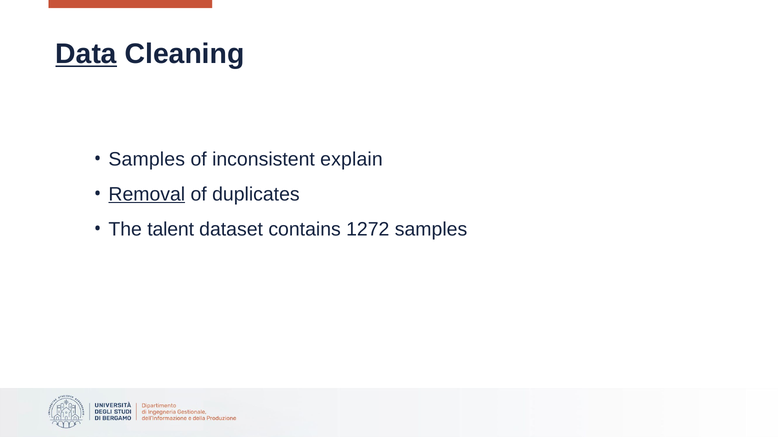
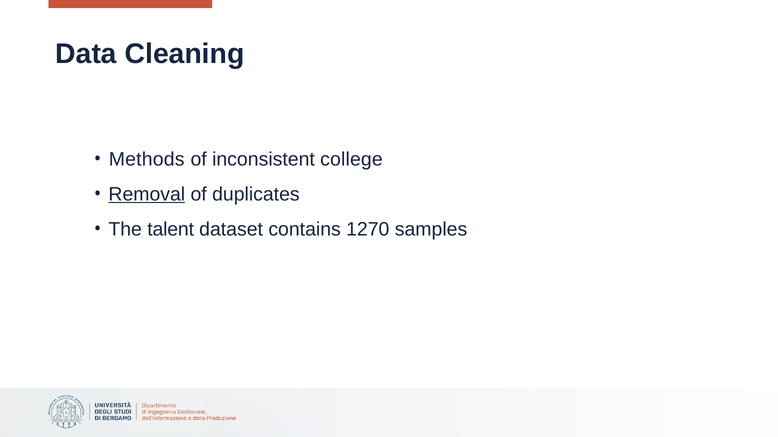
Data underline: present -> none
Samples at (147, 159): Samples -> Methods
explain: explain -> college
1272: 1272 -> 1270
